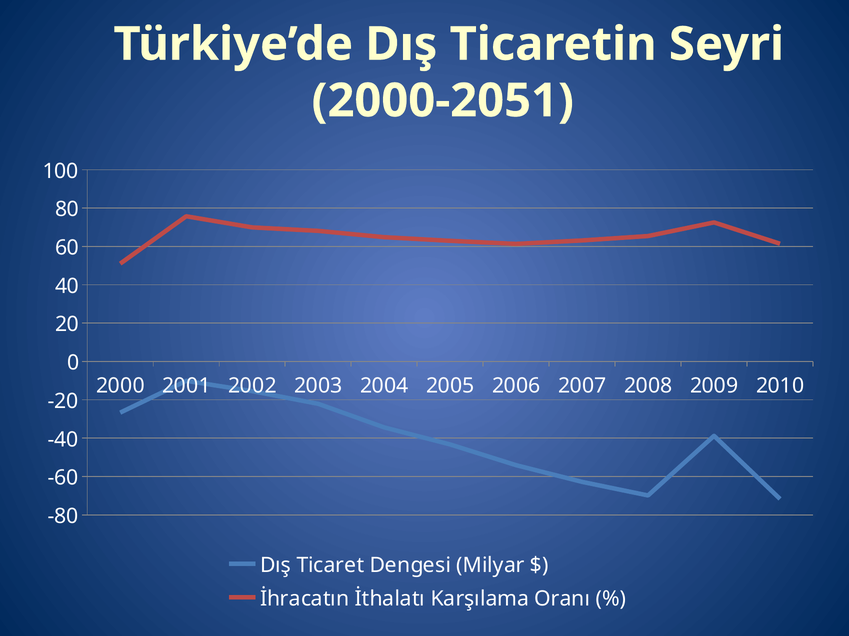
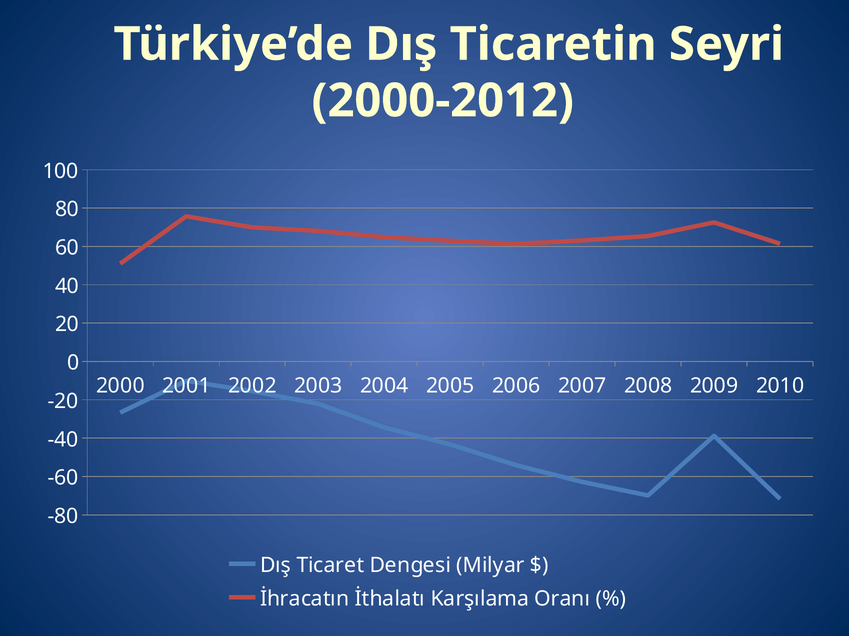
2000-2051: 2000-2051 -> 2000-2012
